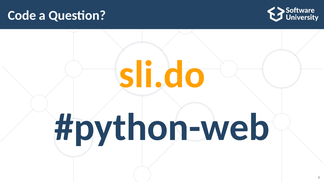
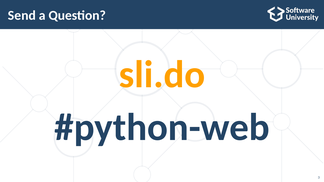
Code: Code -> Send
